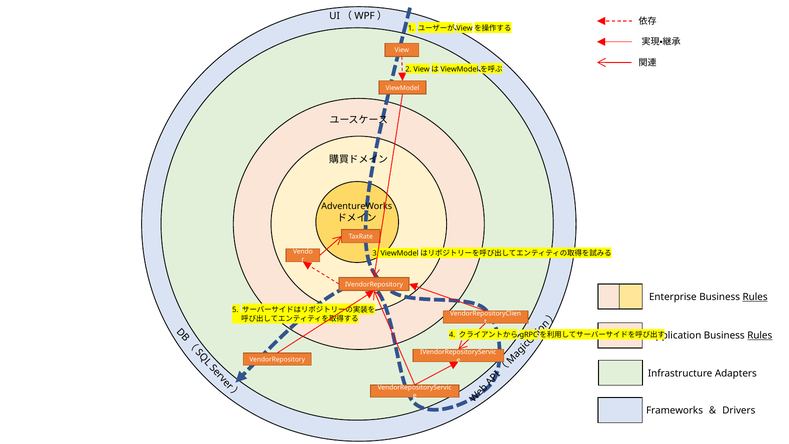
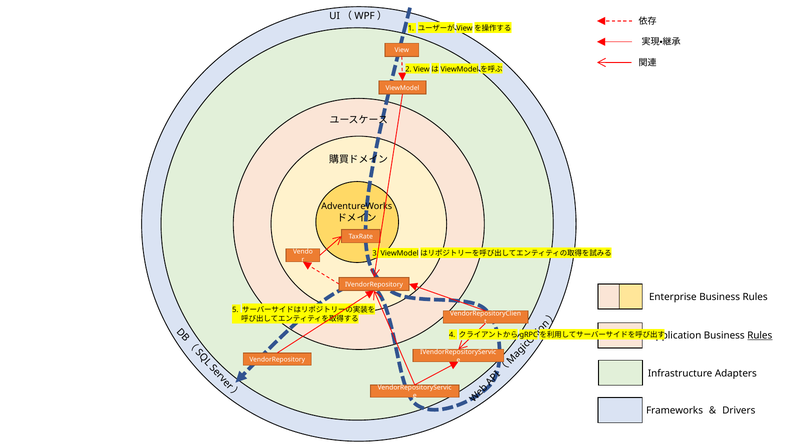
Rules at (755, 297) underline: present -> none
